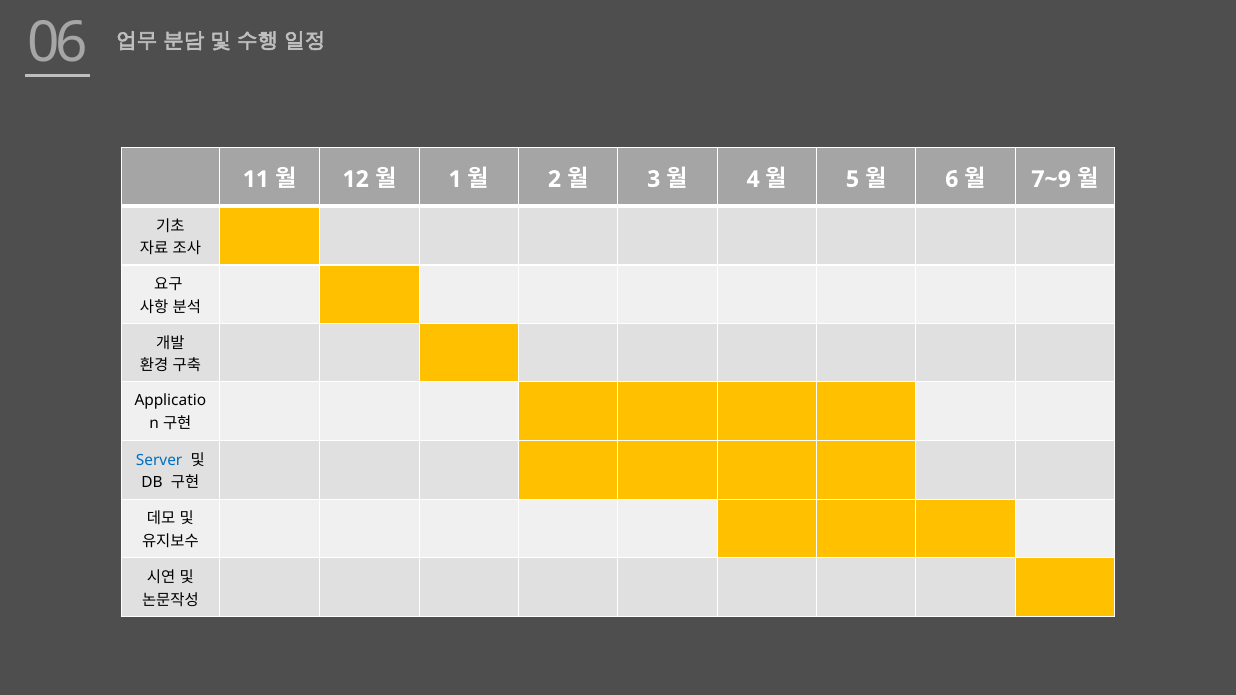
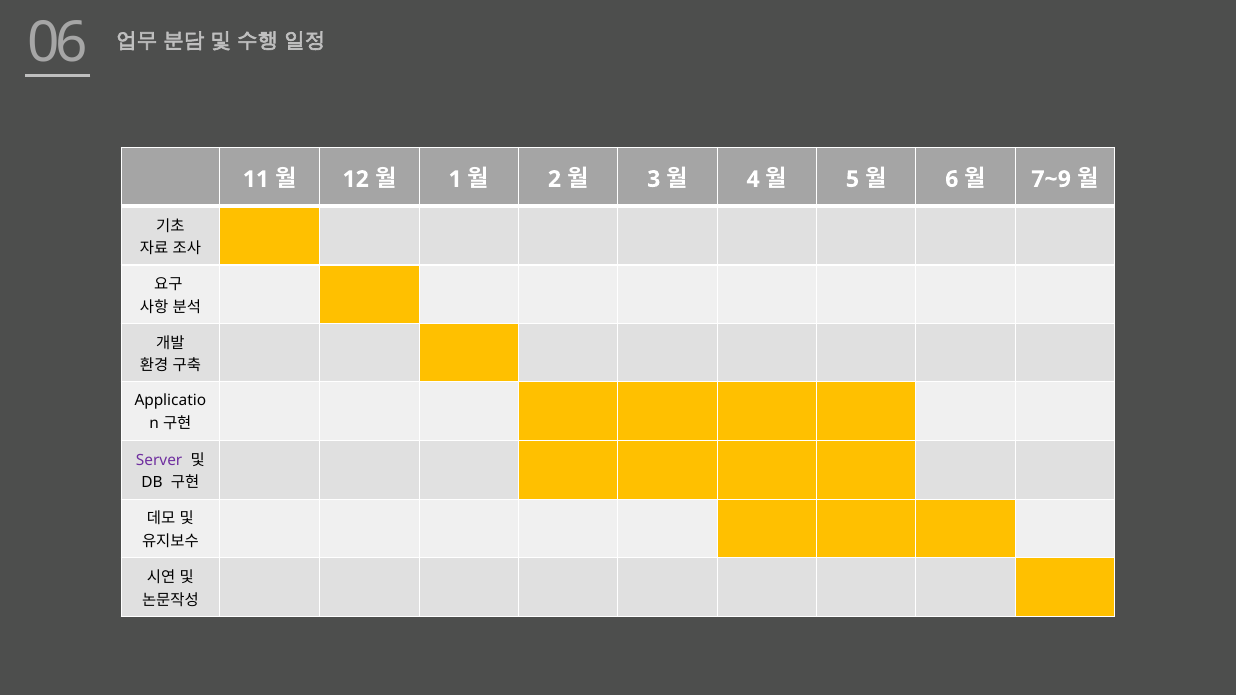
Server colour: blue -> purple
